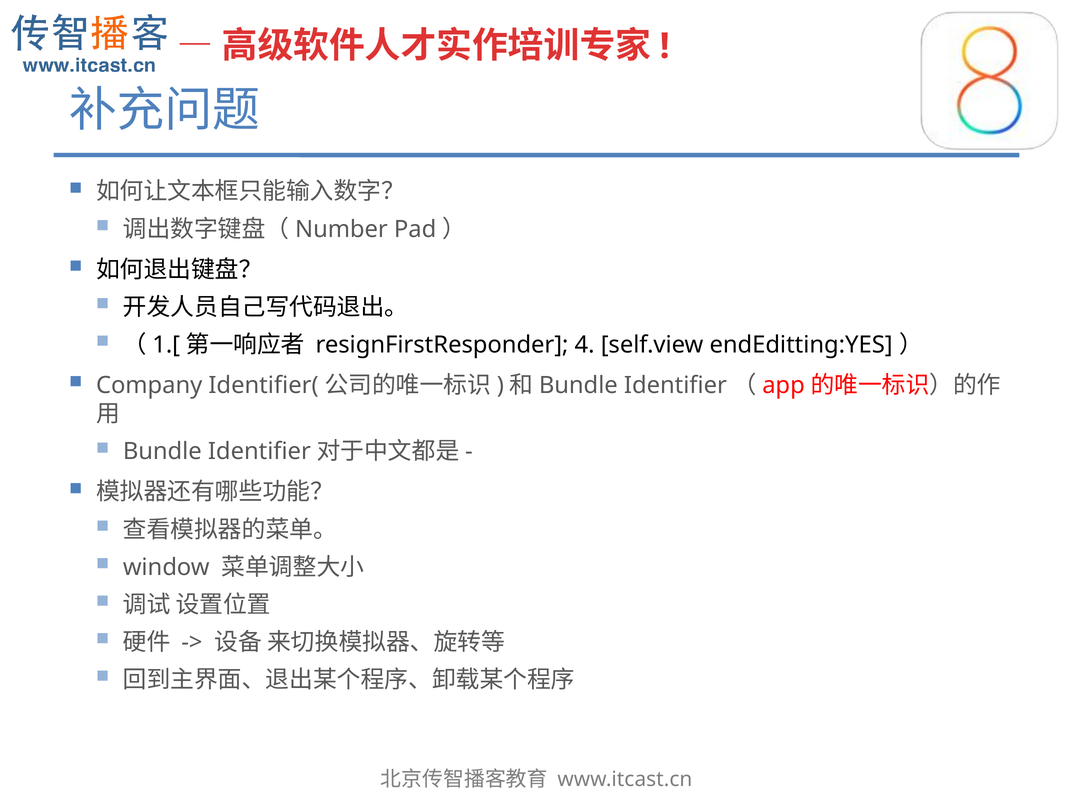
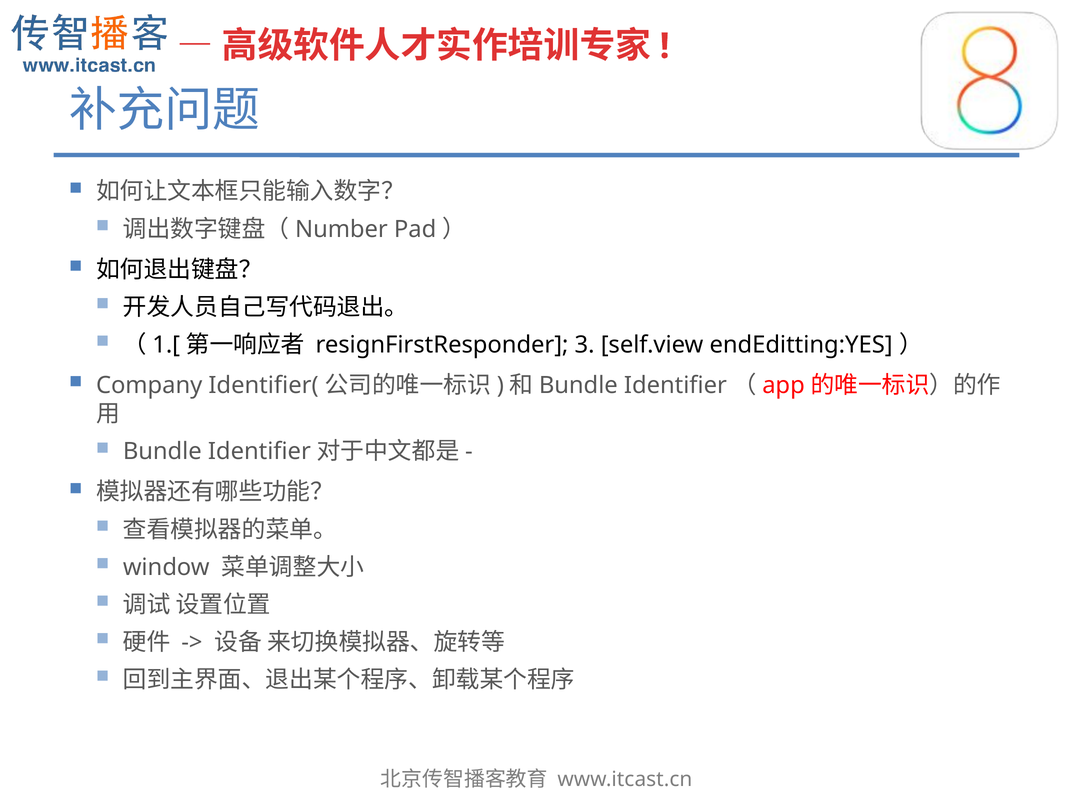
4: 4 -> 3
